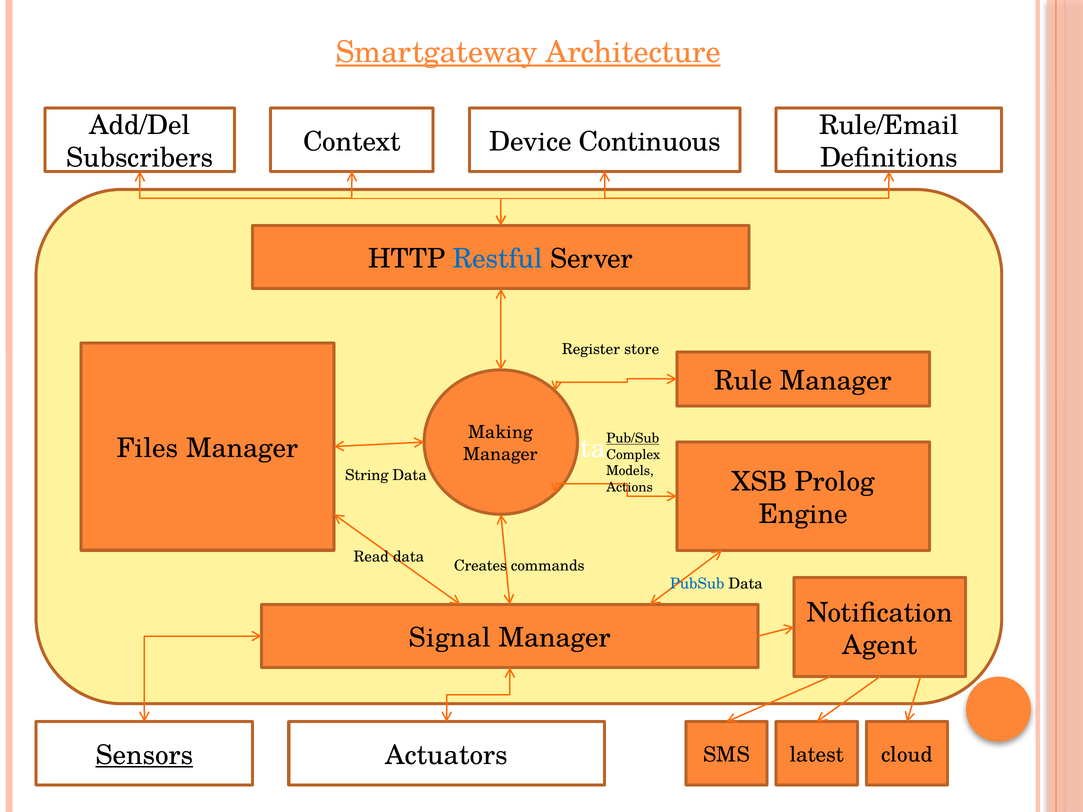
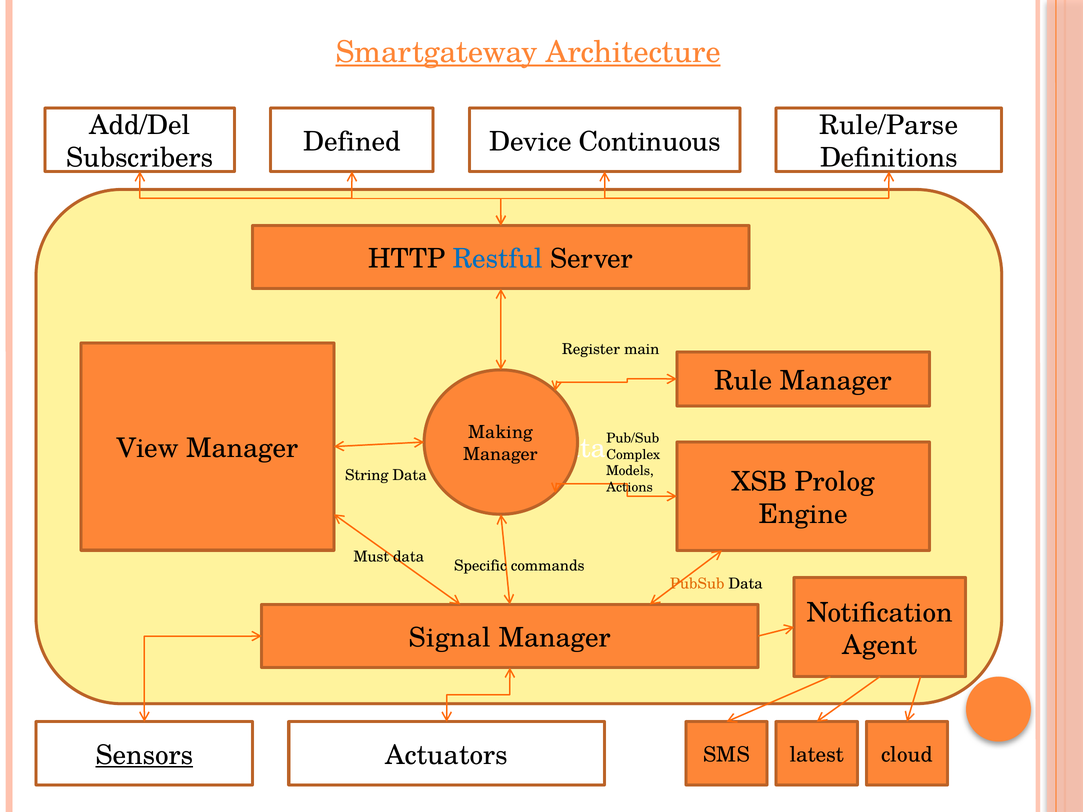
Rule/Email: Rule/Email -> Rule/Parse
Context: Context -> Defined
store: store -> main
Pub/Sub underline: present -> none
Files: Files -> View
Read: Read -> Must
Creates: Creates -> Specific
PubSub colour: blue -> orange
